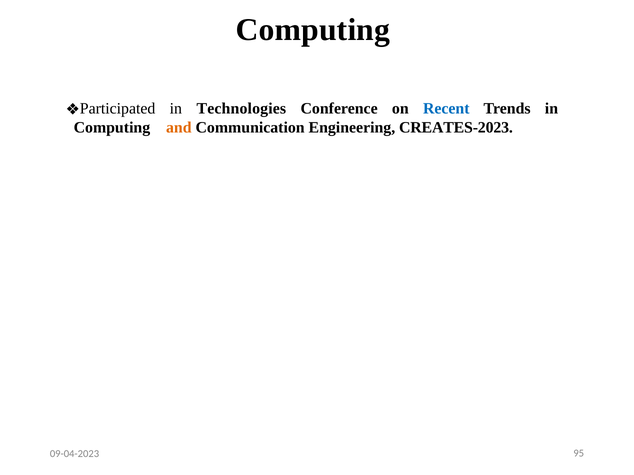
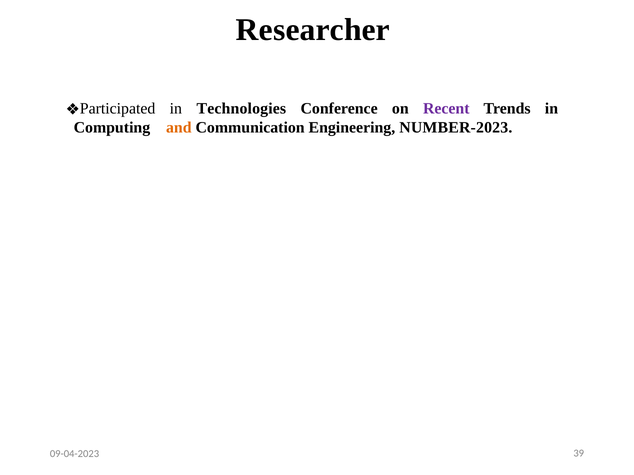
Computing at (313, 30): Computing -> Researcher
Recent colour: blue -> purple
CREATES-2023: CREATES-2023 -> NUMBER-2023
95: 95 -> 39
